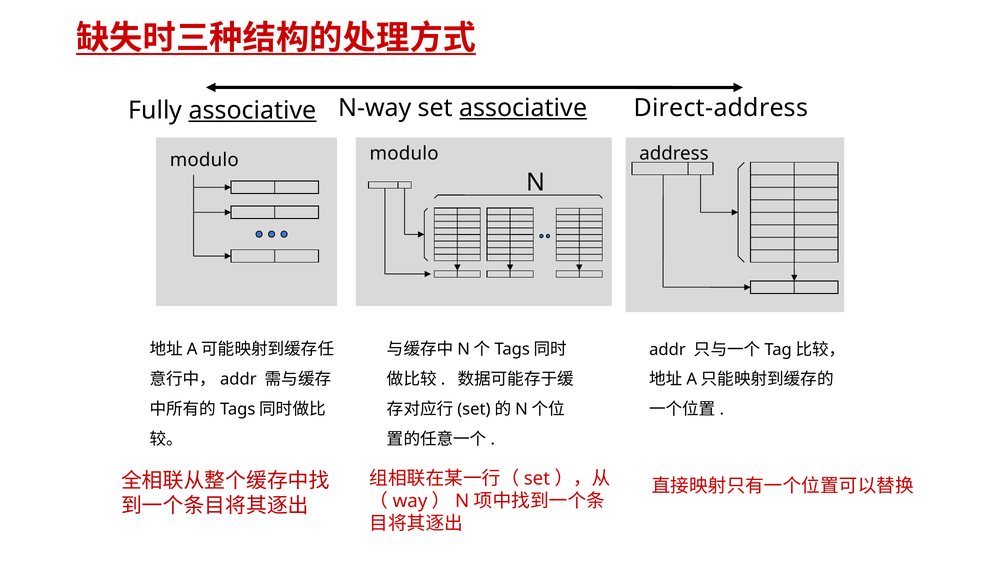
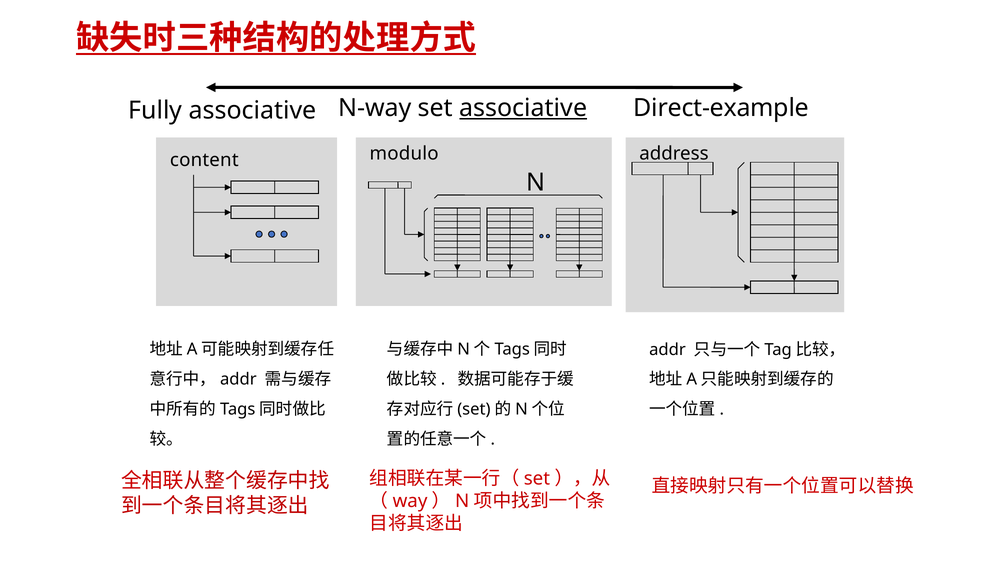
Direct-address: Direct-address -> Direct-example
associative at (253, 110) underline: present -> none
modulo at (204, 160): modulo -> content
